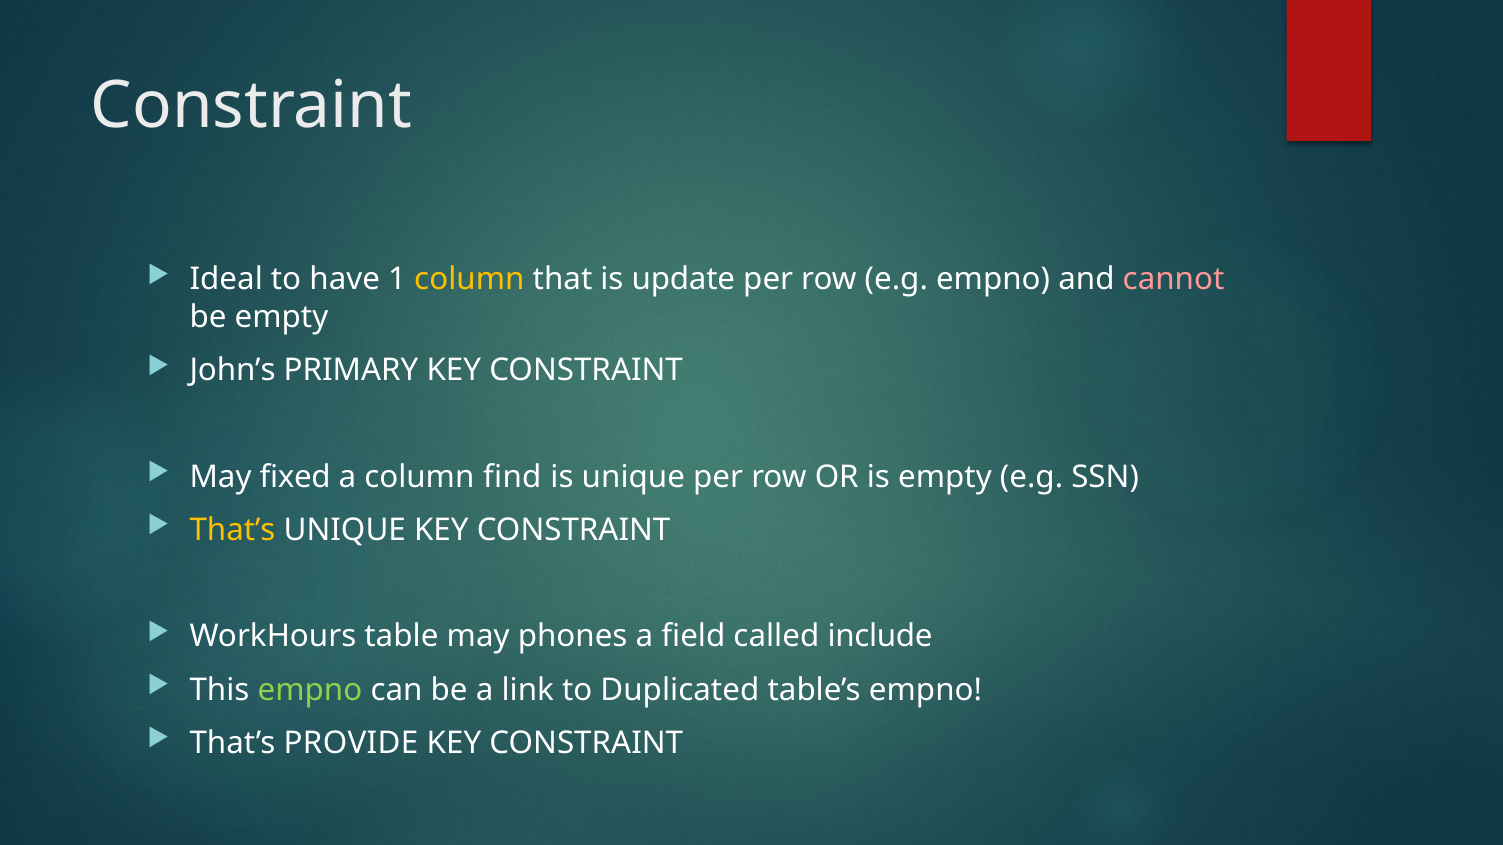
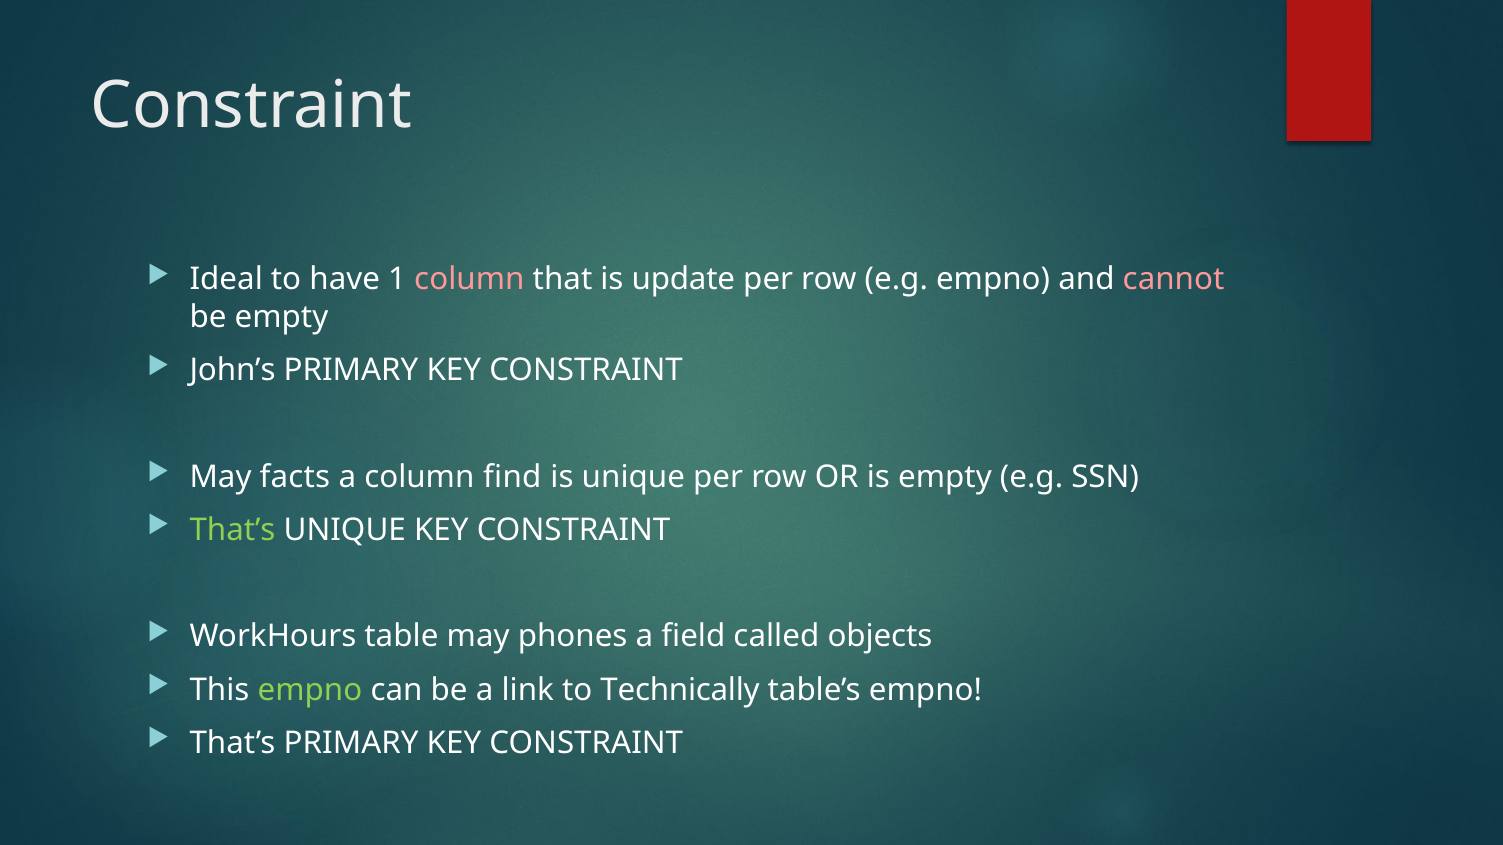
column at (469, 280) colour: yellow -> pink
fixed: fixed -> facts
That’s at (233, 530) colour: yellow -> light green
include: include -> objects
Duplicated: Duplicated -> Technically
That’s PROVIDE: PROVIDE -> PRIMARY
